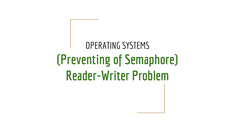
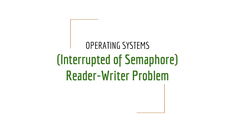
Preventing: Preventing -> Interrupted
